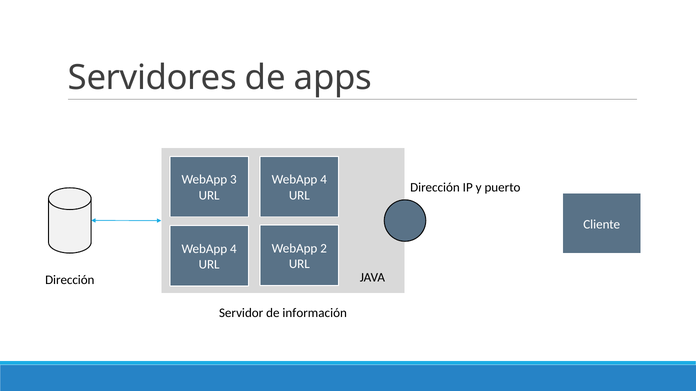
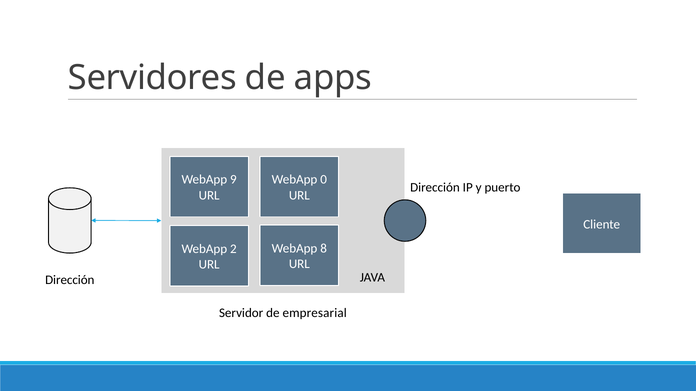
3: 3 -> 9
4 at (324, 180): 4 -> 0
2: 2 -> 8
4 at (233, 249): 4 -> 2
información: información -> empresarial
